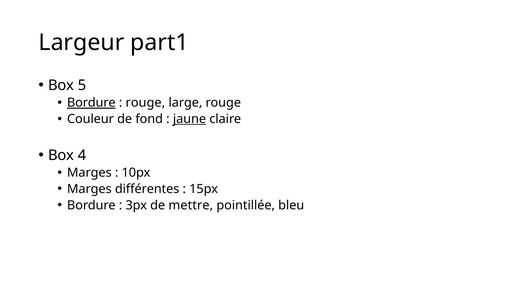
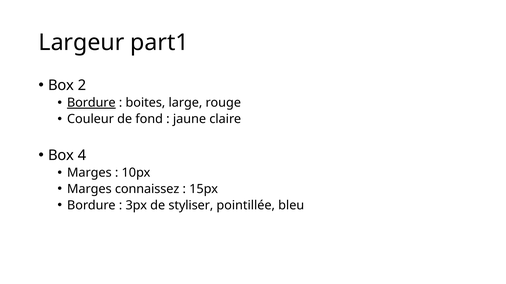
5: 5 -> 2
rouge at (145, 103): rouge -> boites
jaune underline: present -> none
différentes: différentes -> connaissez
mettre: mettre -> styliser
